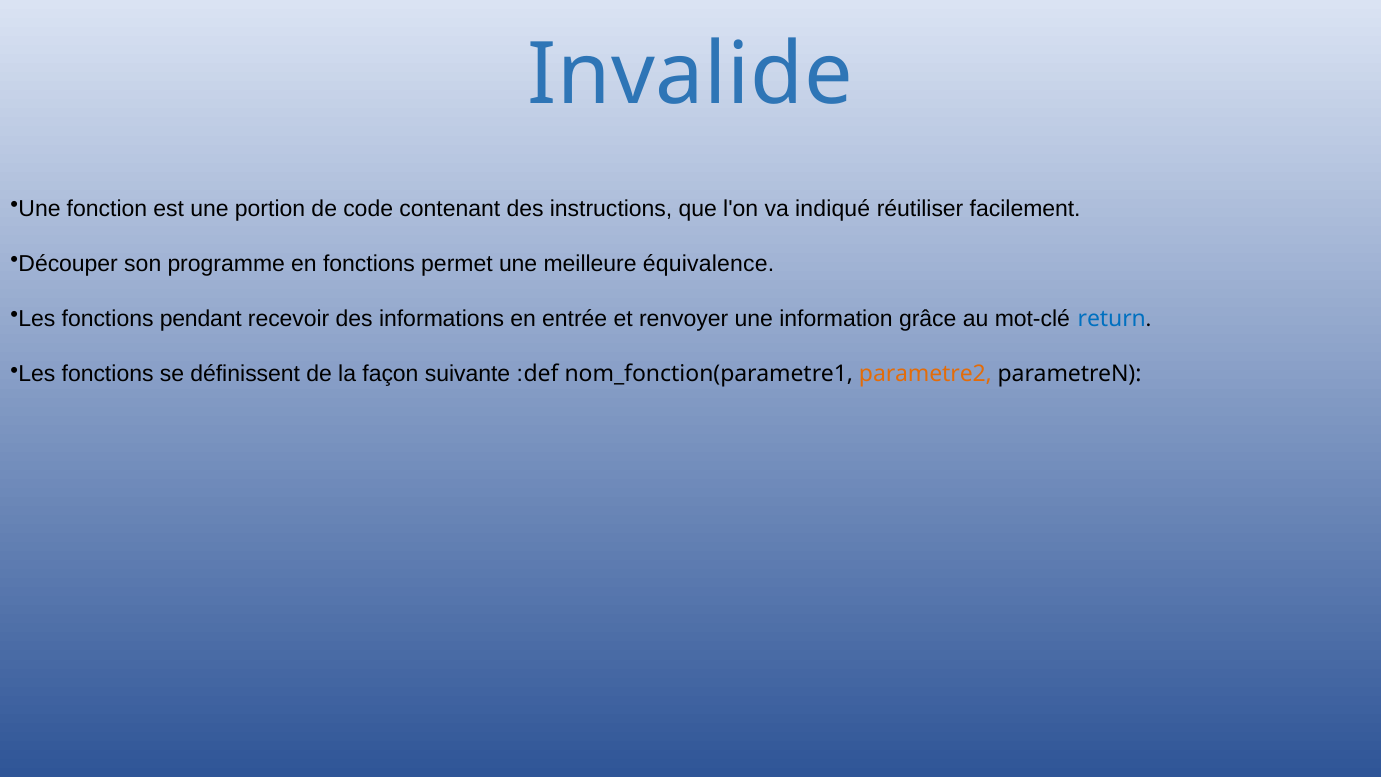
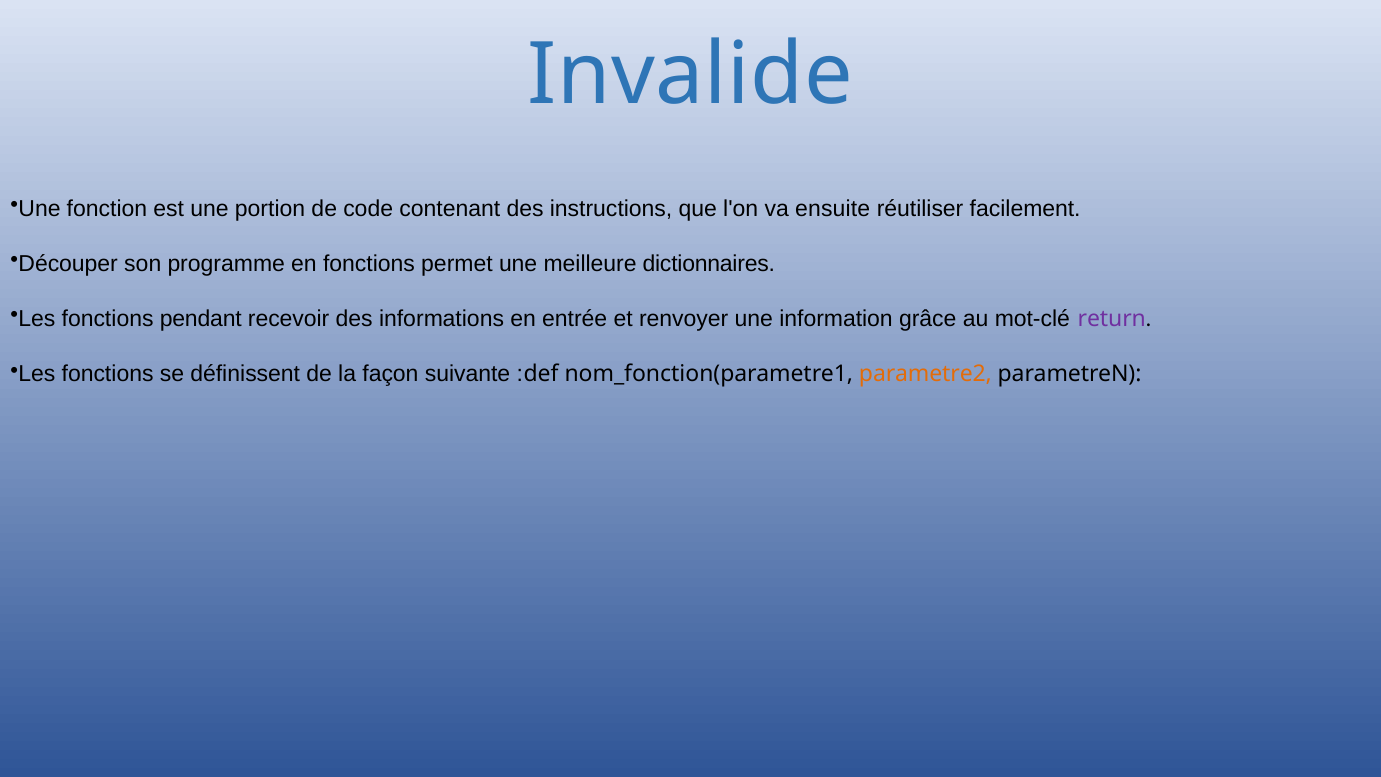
indiqué: indiqué -> ensuite
équivalence: équivalence -> dictionnaires
return colour: blue -> purple
